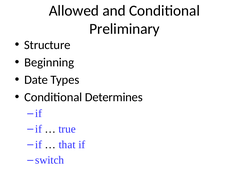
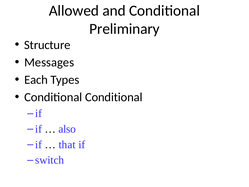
Beginning: Beginning -> Messages
Date: Date -> Each
Conditional Determines: Determines -> Conditional
true: true -> also
